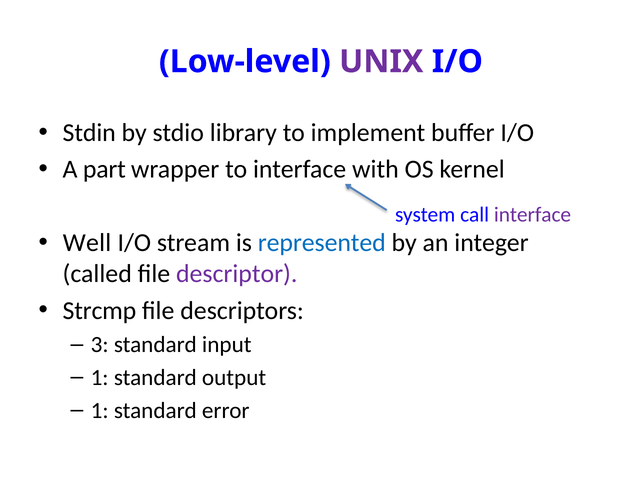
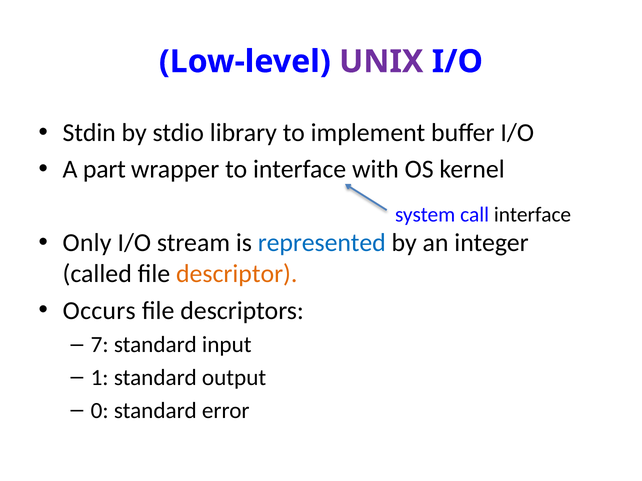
interface at (533, 215) colour: purple -> black
Well: Well -> Only
descriptor colour: purple -> orange
Strcmp: Strcmp -> Occurs
3: 3 -> 7
1 at (100, 411): 1 -> 0
